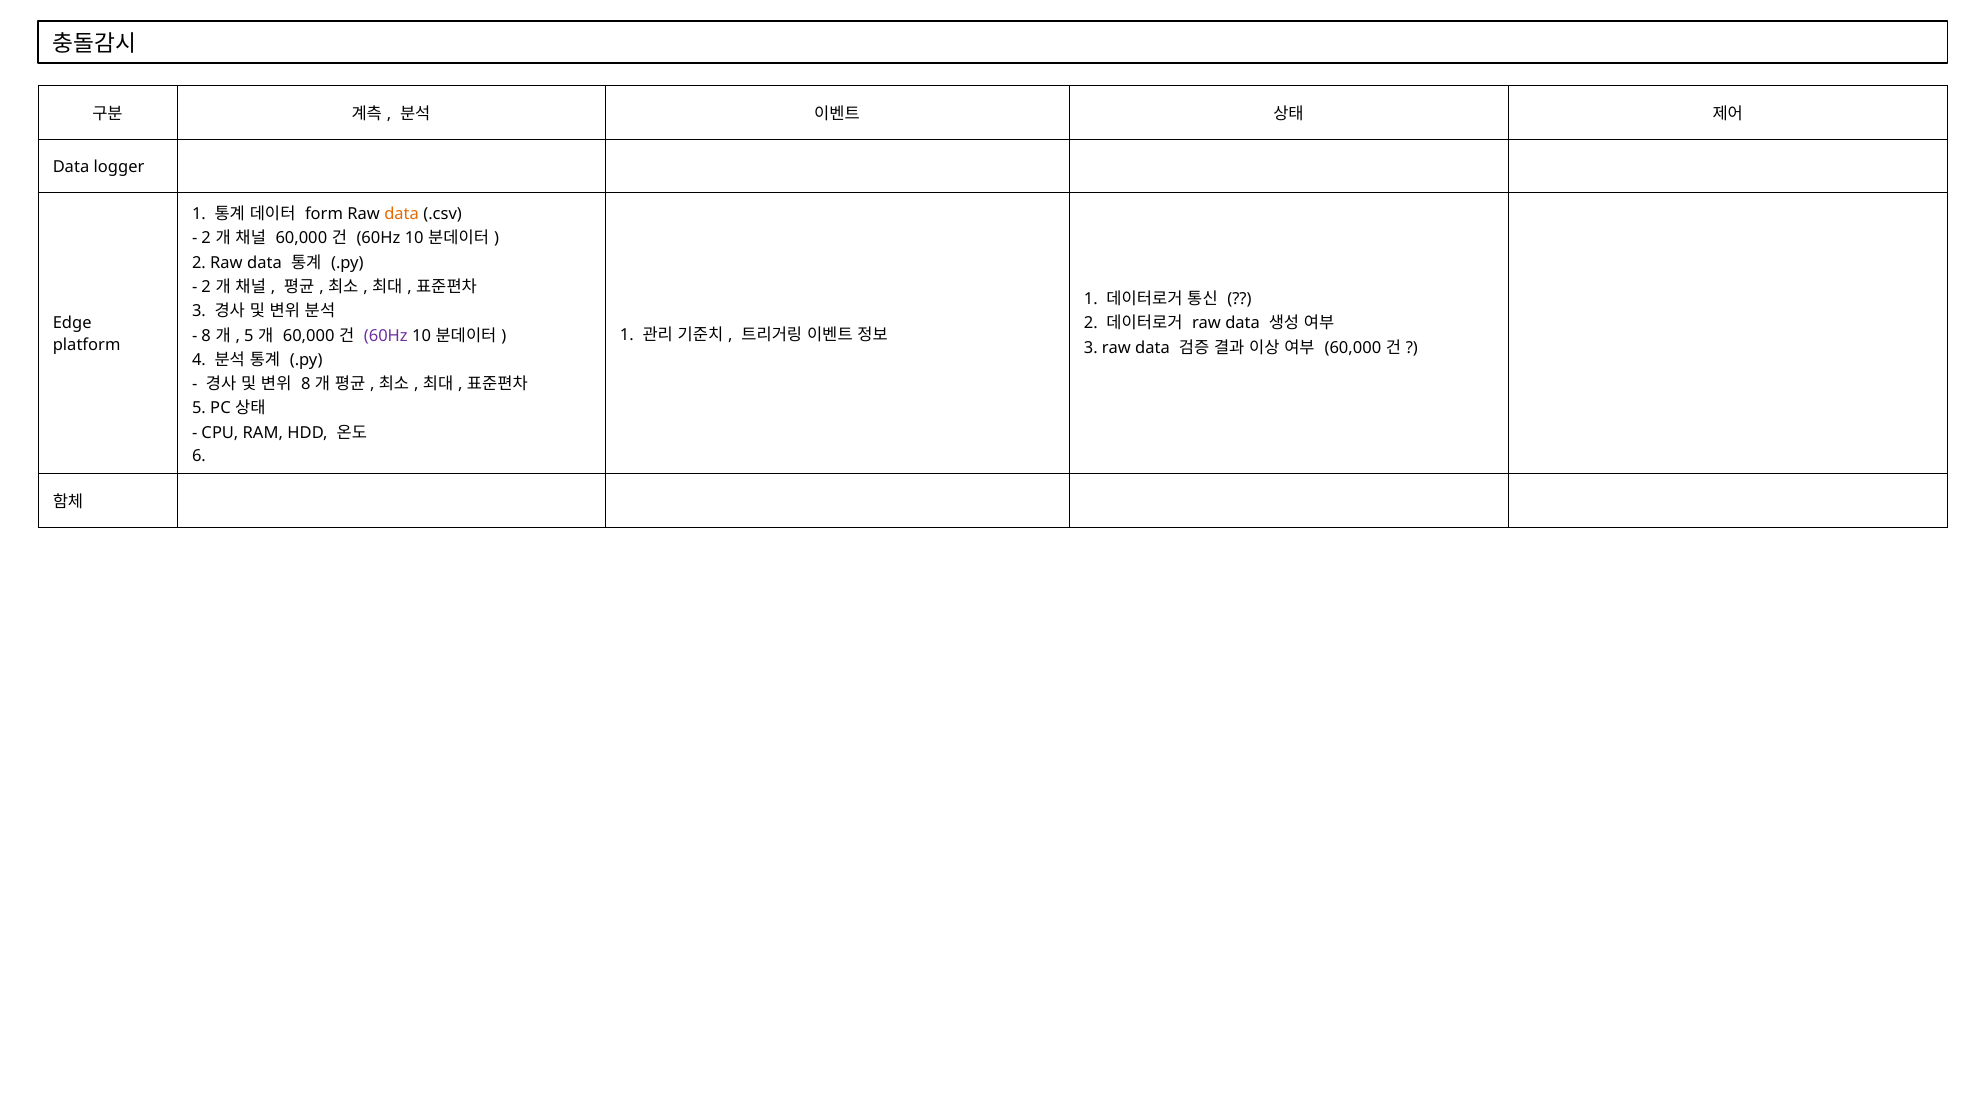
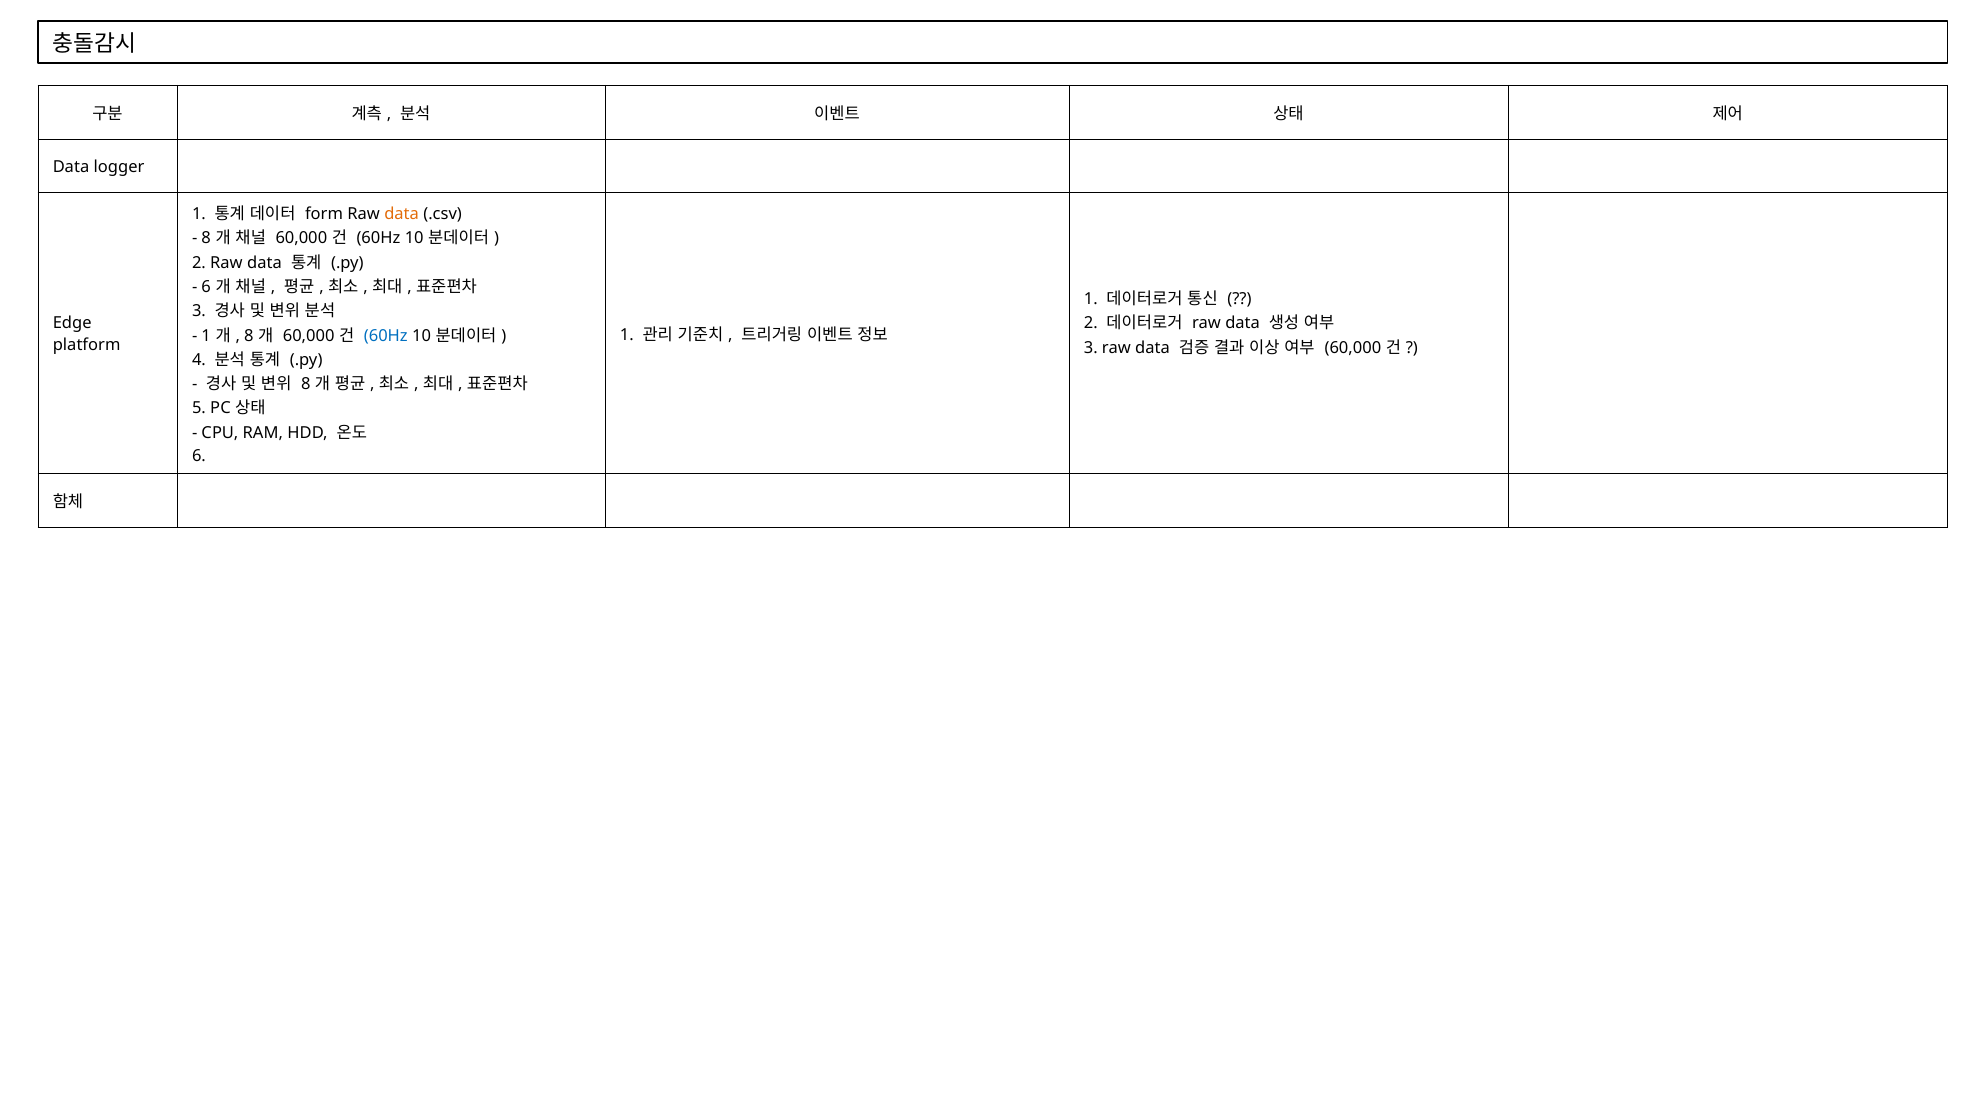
2 at (206, 238): 2 -> 8
2 at (206, 287): 2 -> 6
8 at (206, 336): 8 -> 1
5 at (249, 336): 5 -> 8
60Hz at (386, 336) colour: purple -> blue
